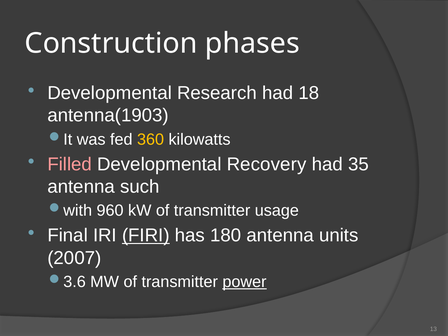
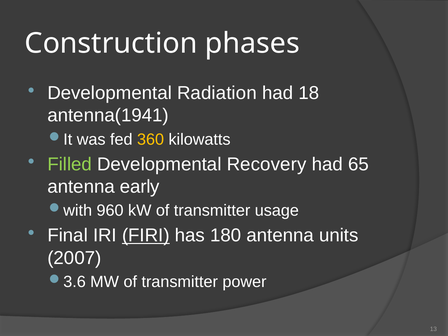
Research: Research -> Radiation
antenna(1903: antenna(1903 -> antenna(1941
Filled colour: pink -> light green
35: 35 -> 65
such: such -> early
power underline: present -> none
